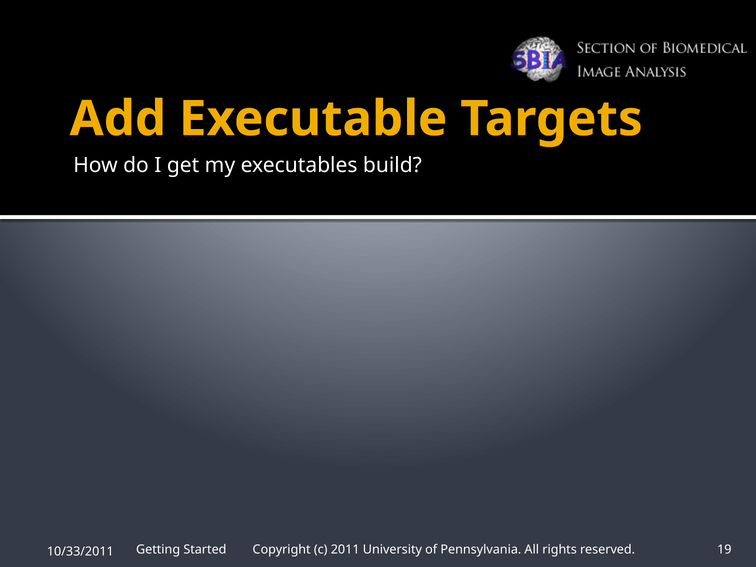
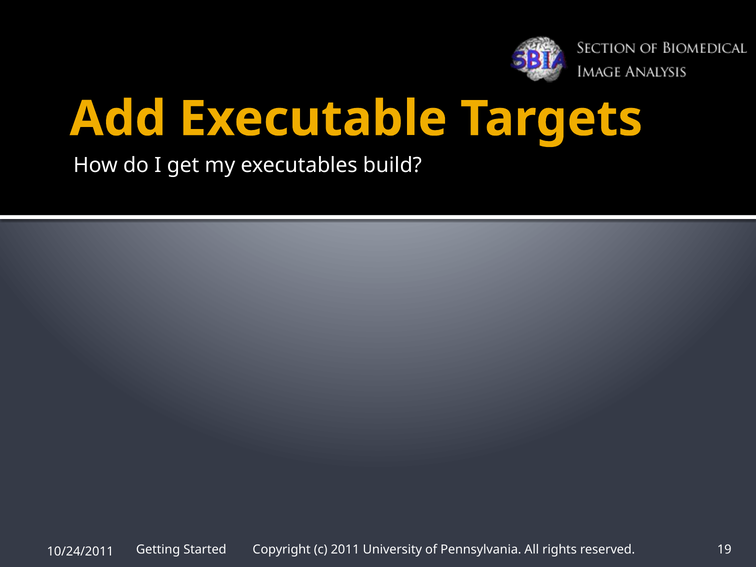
10/33/2011: 10/33/2011 -> 10/24/2011
